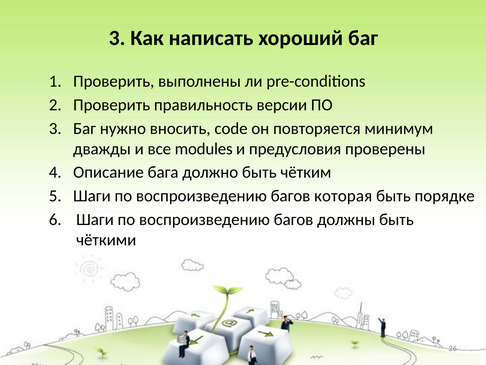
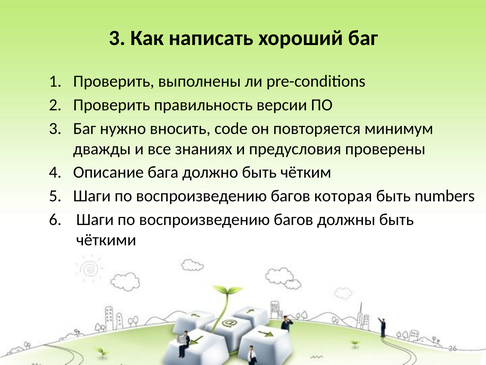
modules: modules -> знаниях
порядке: порядке -> numbers
